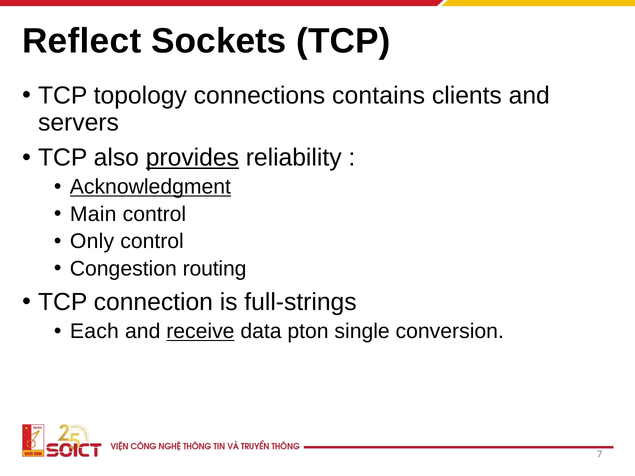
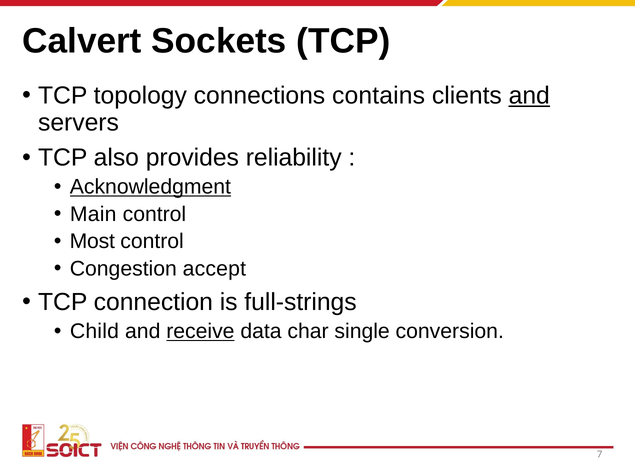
Reflect: Reflect -> Calvert
and at (529, 96) underline: none -> present
provides underline: present -> none
Only: Only -> Most
routing: routing -> accept
Each: Each -> Child
pton: pton -> char
